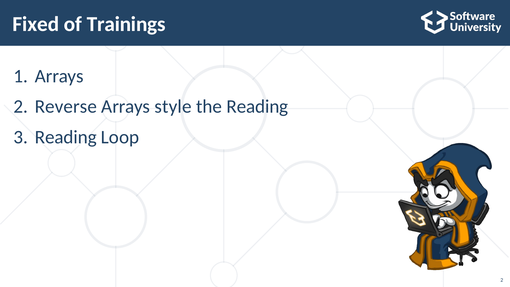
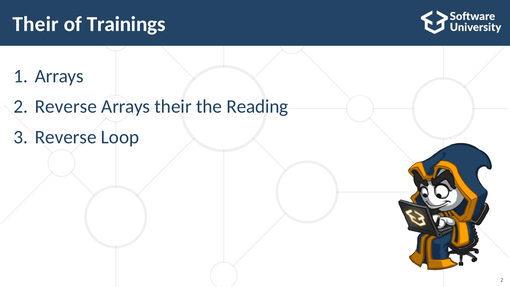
Fixed at (36, 24): Fixed -> Their
Arrays style: style -> their
Reading at (66, 137): Reading -> Reverse
